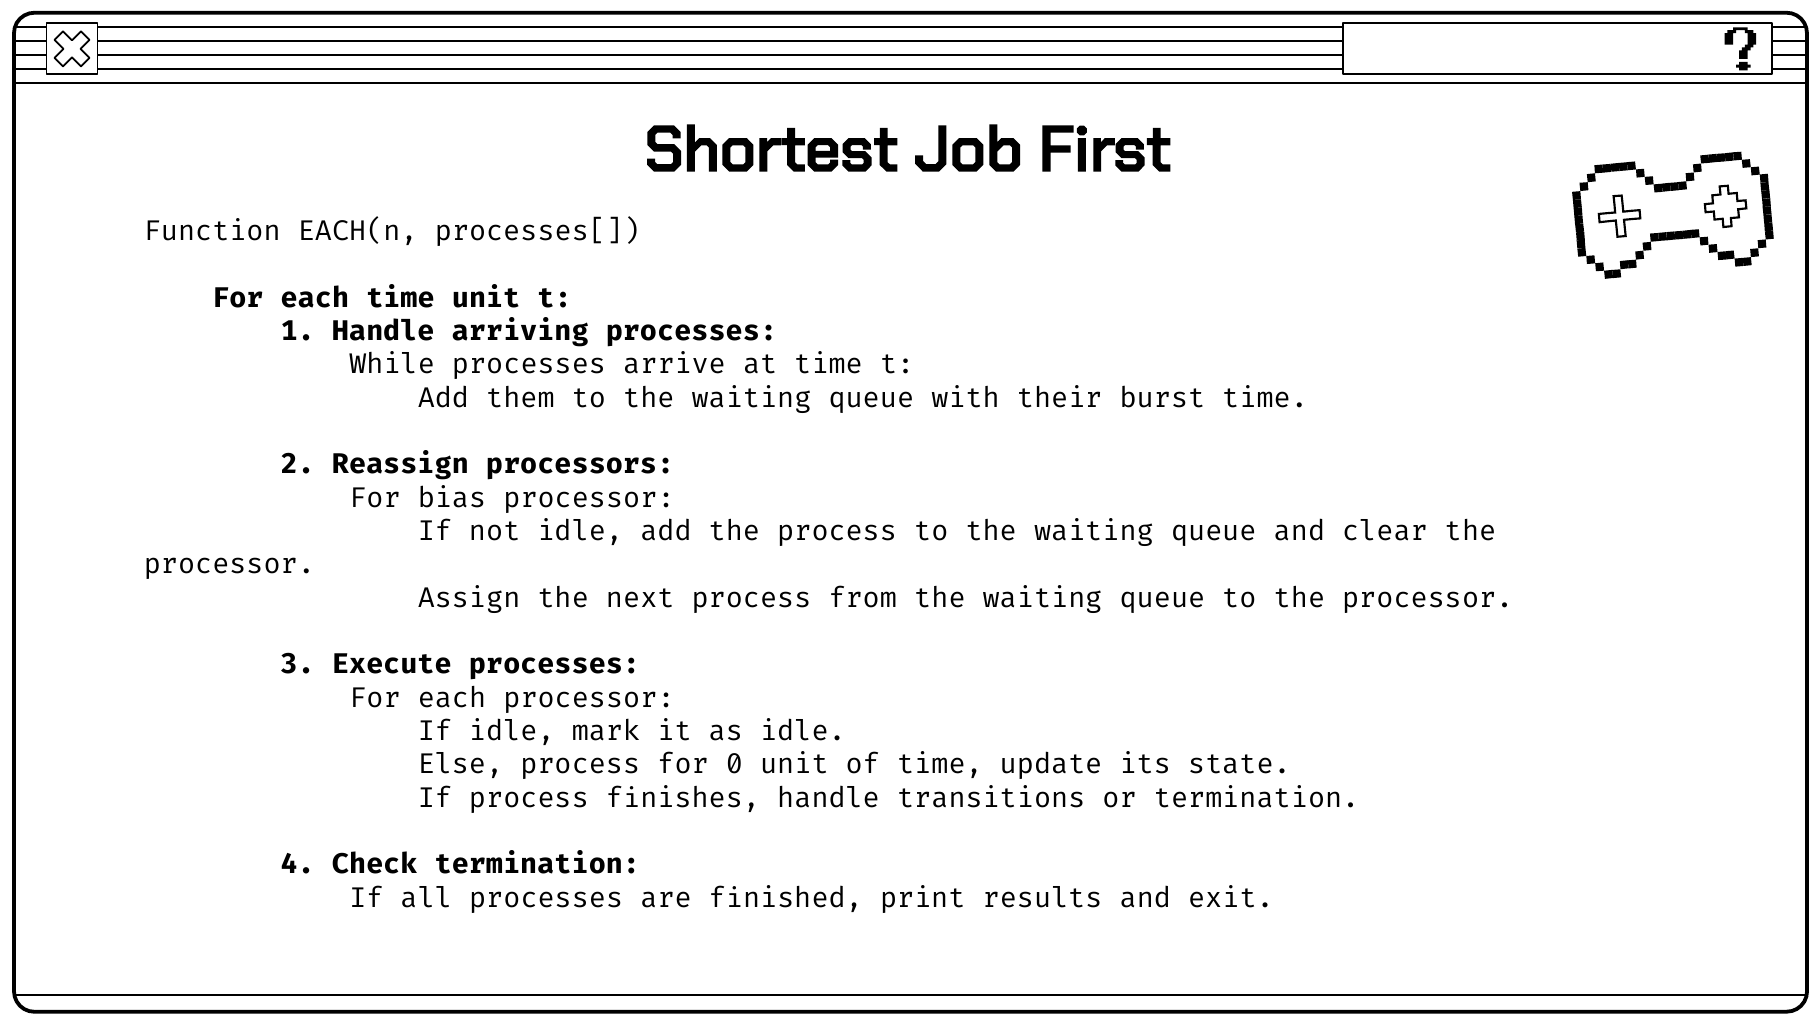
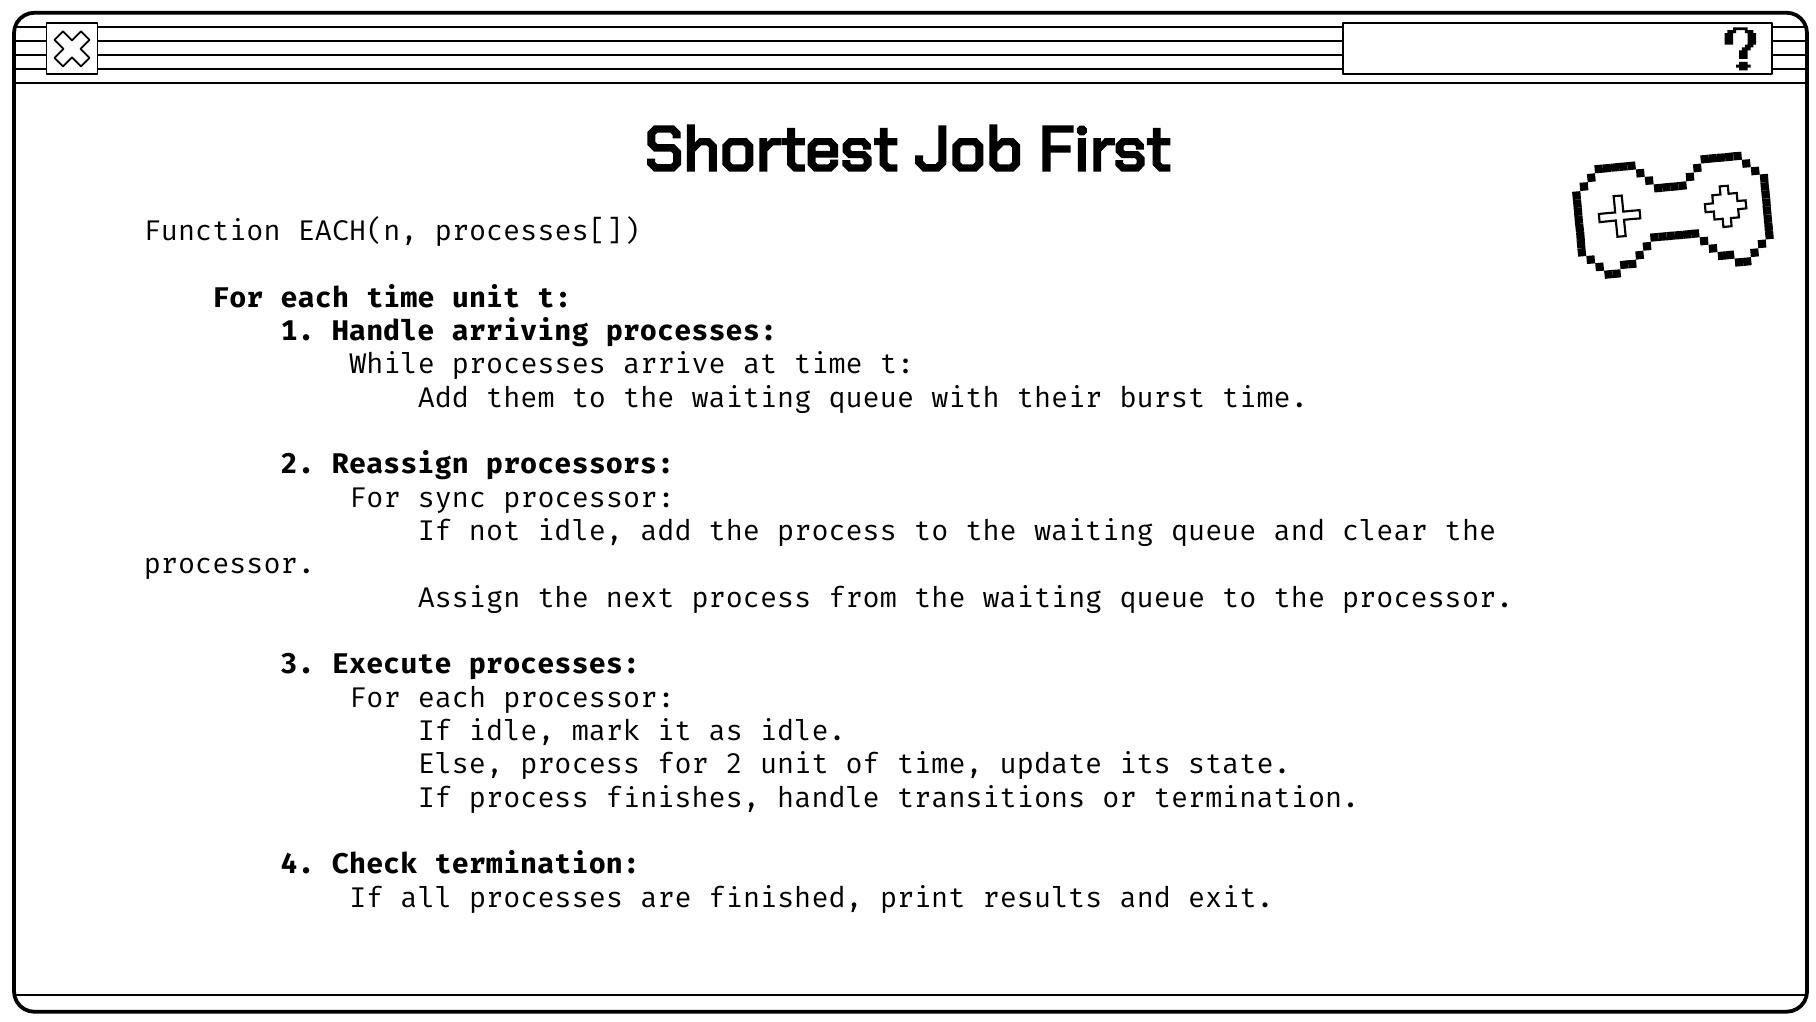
bias: bias -> sync
for 0: 0 -> 2
